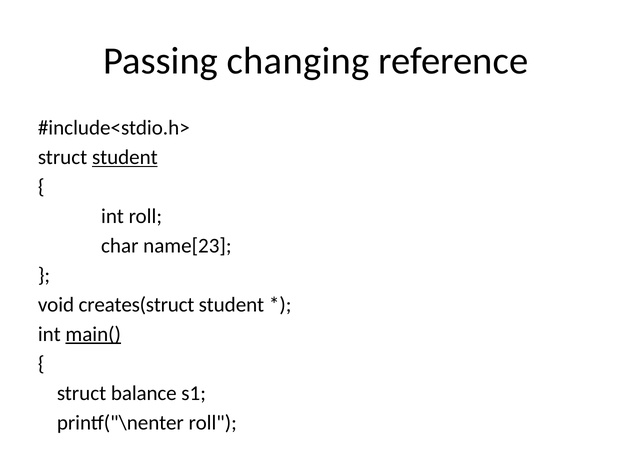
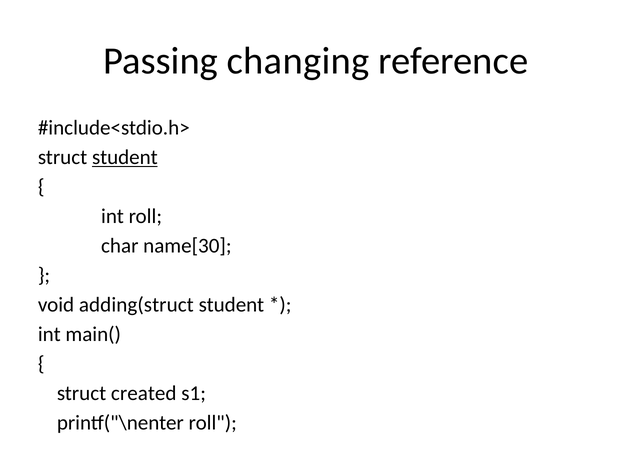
name[23: name[23 -> name[30
creates(struct: creates(struct -> adding(struct
main( underline: present -> none
balance: balance -> created
